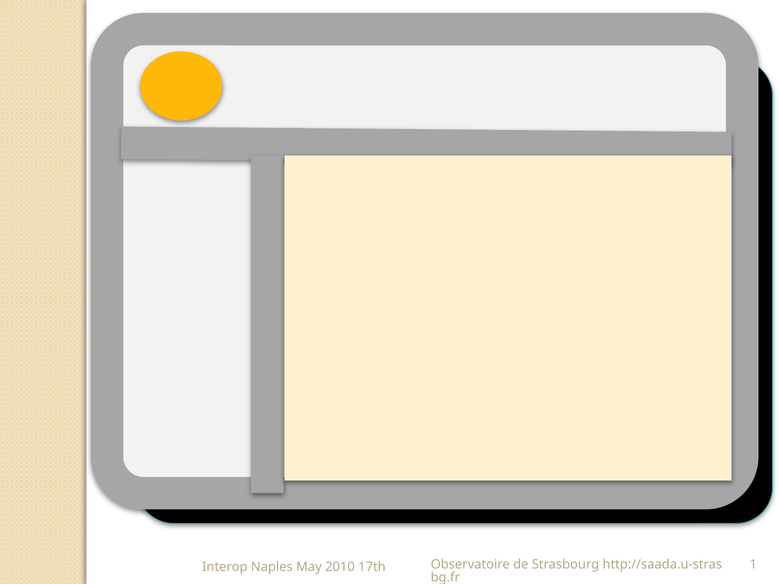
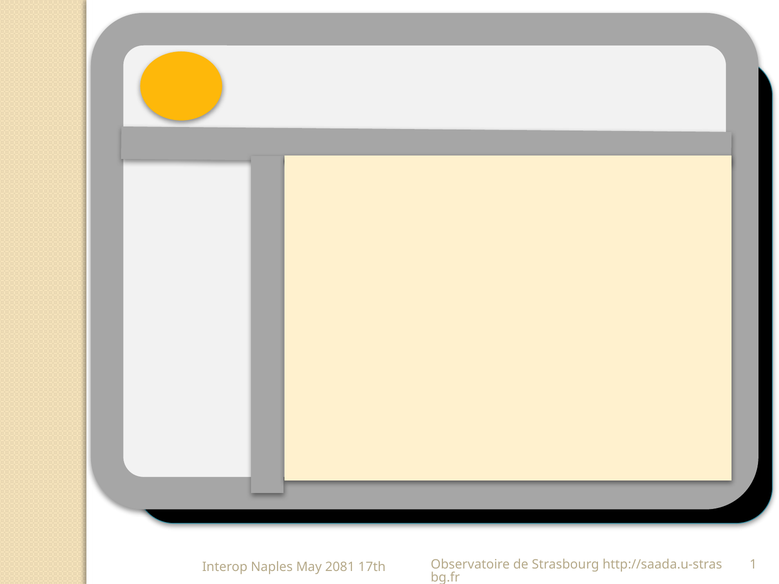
2010: 2010 -> 2081
